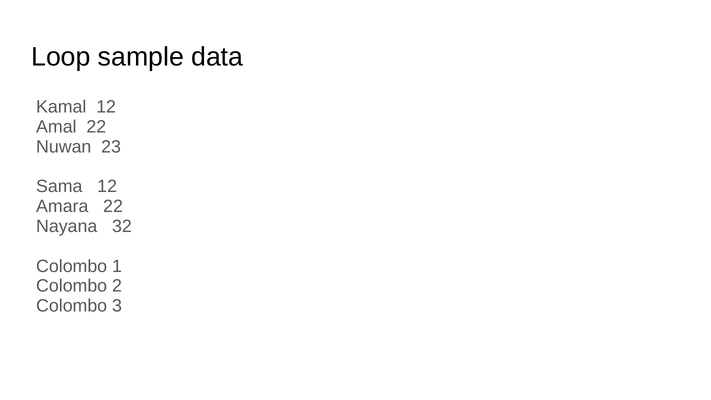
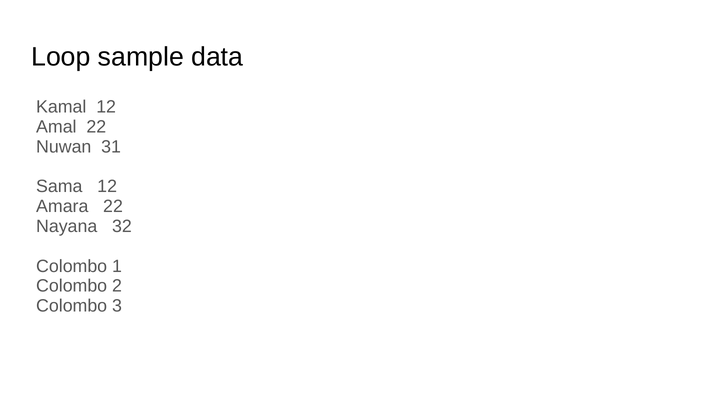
23: 23 -> 31
